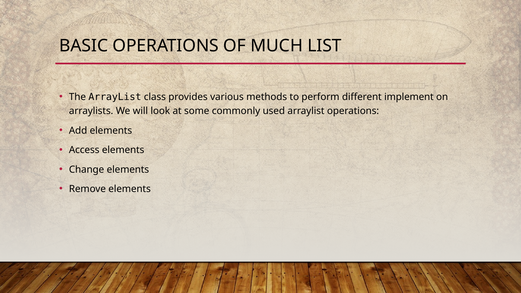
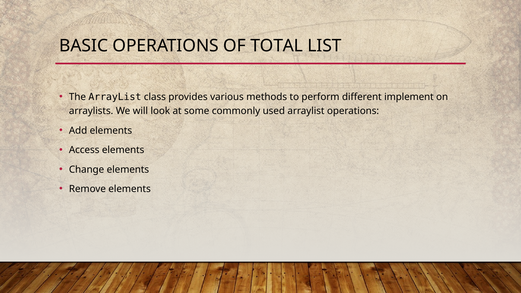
MUCH: MUCH -> TOTAL
